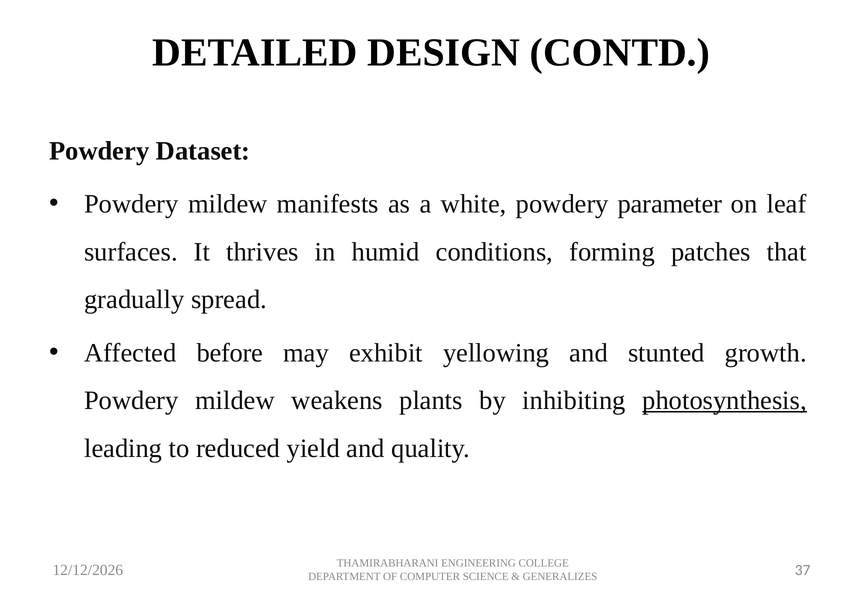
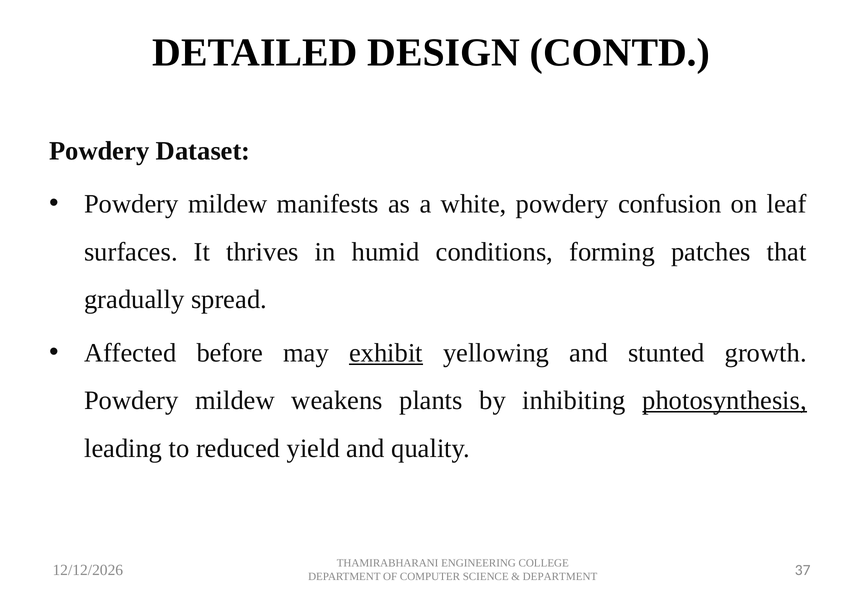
parameter: parameter -> confusion
exhibit underline: none -> present
GENERALIZES at (560, 577): GENERALIZES -> DEPARTMENT
